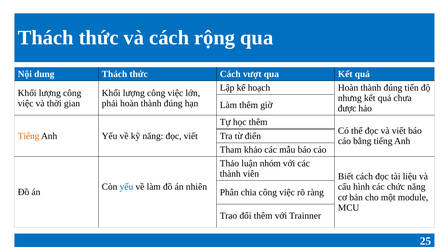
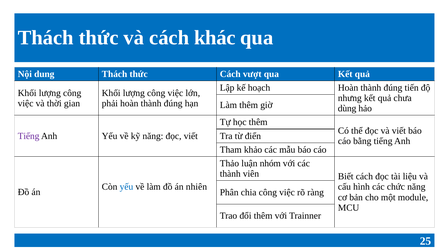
rộng: rộng -> khác
được: được -> dùng
Tiếng at (29, 136) colour: orange -> purple
